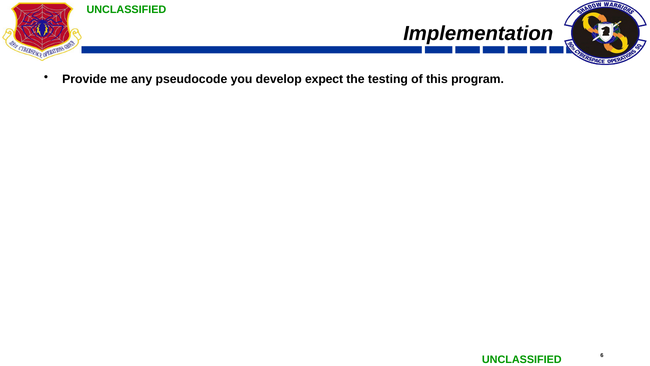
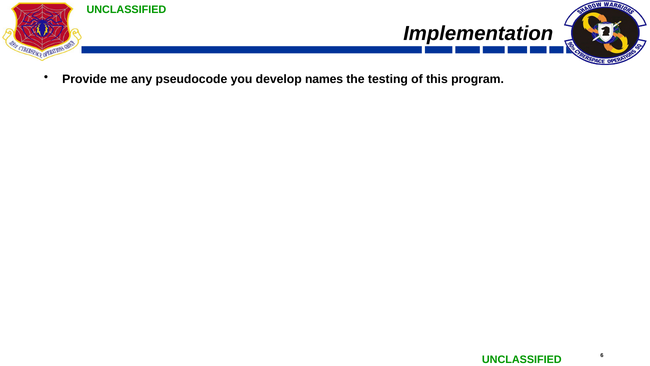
expect: expect -> names
